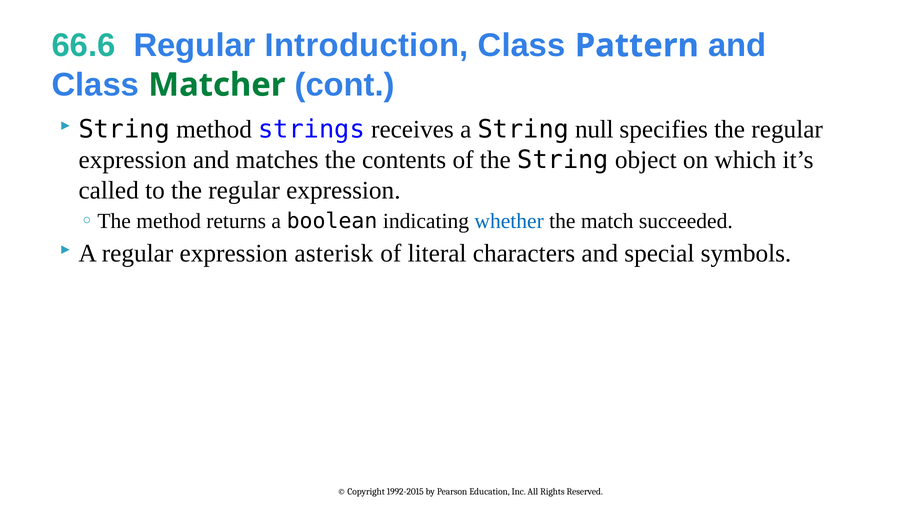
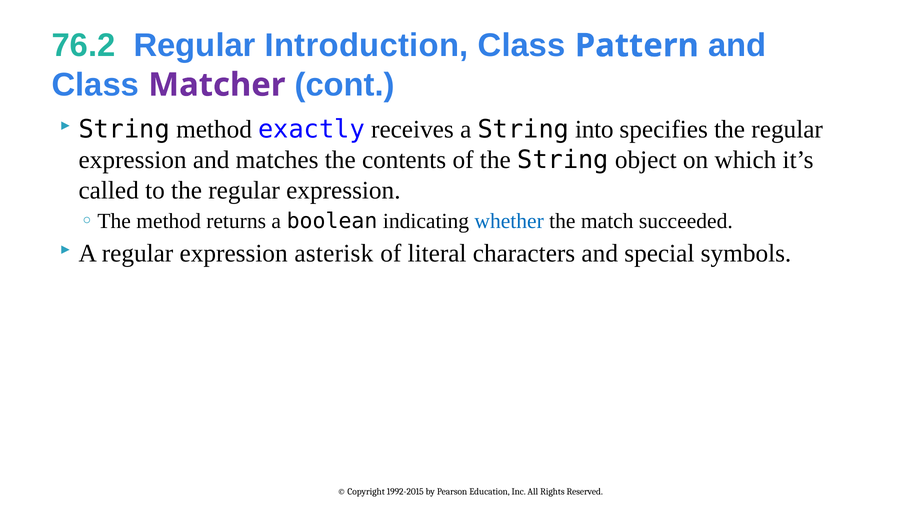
66.6: 66.6 -> 76.2
Matcher colour: green -> purple
strings: strings -> exactly
null: null -> into
